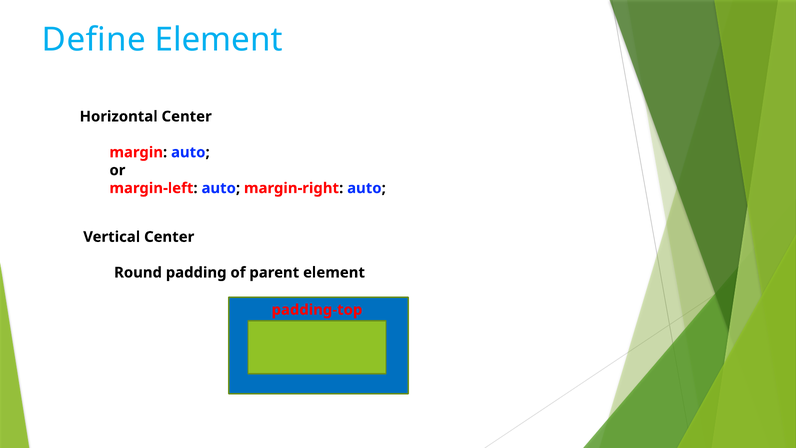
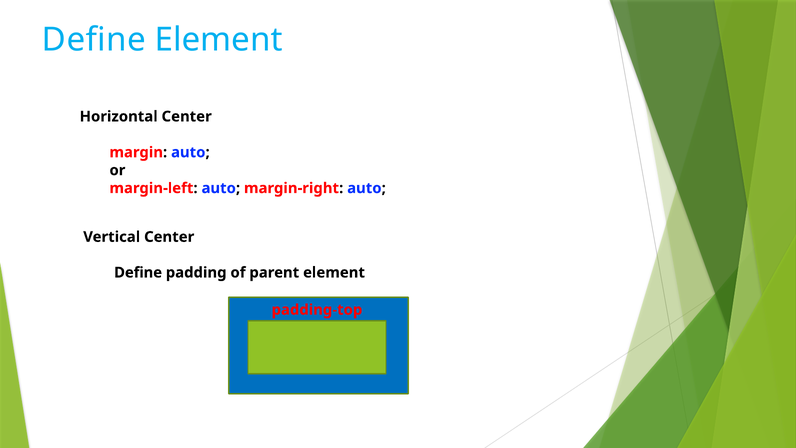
Round at (138, 272): Round -> Define
